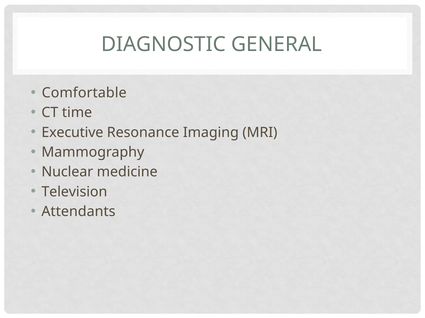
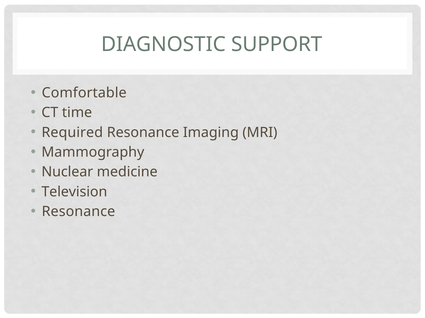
GENERAL: GENERAL -> SUPPORT
Executive: Executive -> Required
Attendants at (78, 212): Attendants -> Resonance
